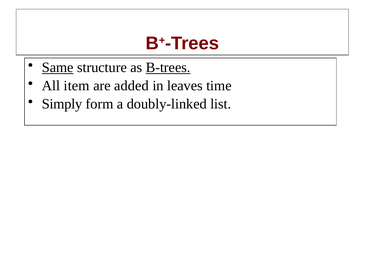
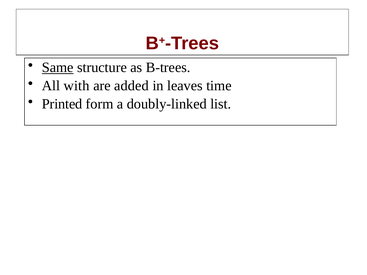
B-trees underline: present -> none
item: item -> with
Simply: Simply -> Printed
